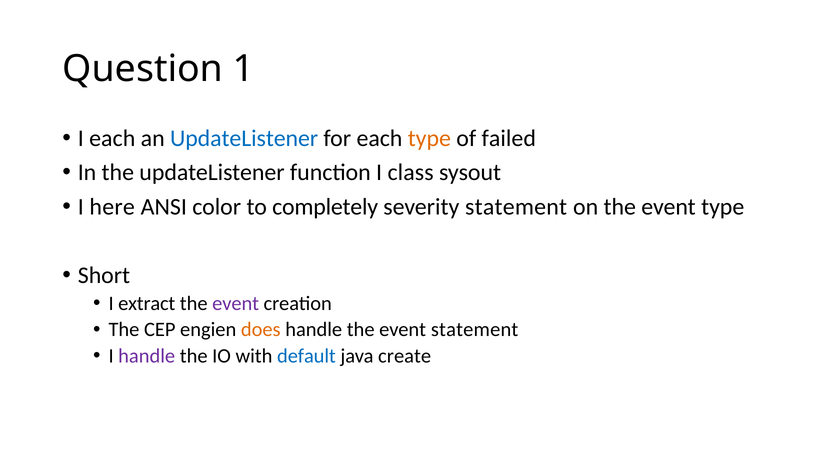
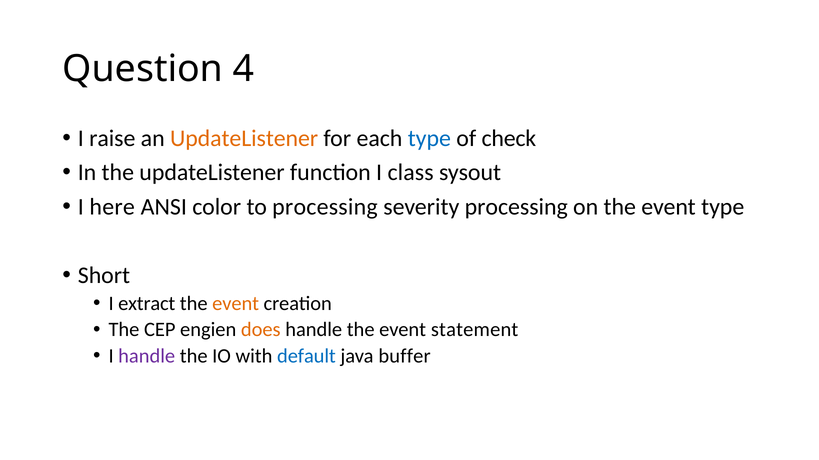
1: 1 -> 4
I each: each -> raise
UpdateListener at (244, 138) colour: blue -> orange
type at (429, 138) colour: orange -> blue
failed: failed -> check
to completely: completely -> processing
severity statement: statement -> processing
event at (236, 304) colour: purple -> orange
create: create -> buffer
